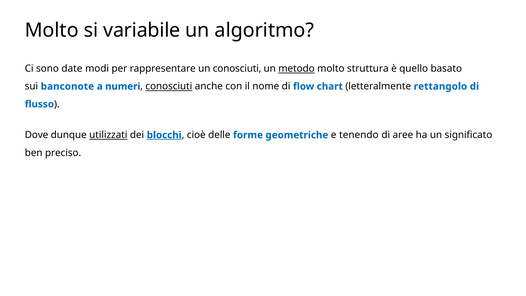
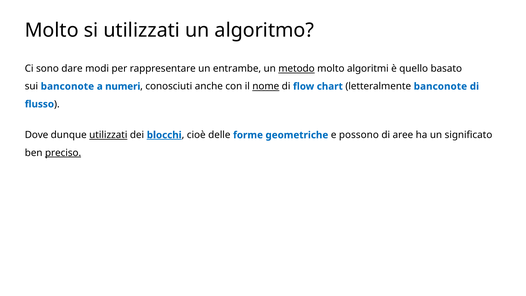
si variabile: variabile -> utilizzati
date: date -> dare
un conosciuti: conosciuti -> entrambe
struttura: struttura -> algoritmi
conosciuti at (169, 86) underline: present -> none
nome underline: none -> present
letteralmente rettangolo: rettangolo -> banconote
tenendo: tenendo -> possono
preciso underline: none -> present
